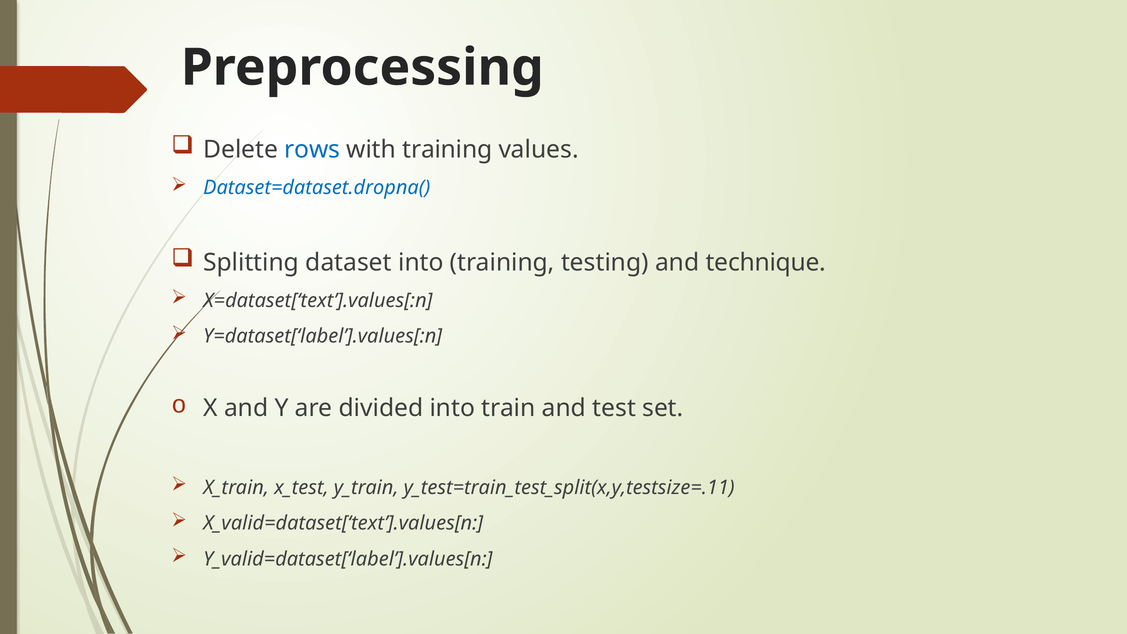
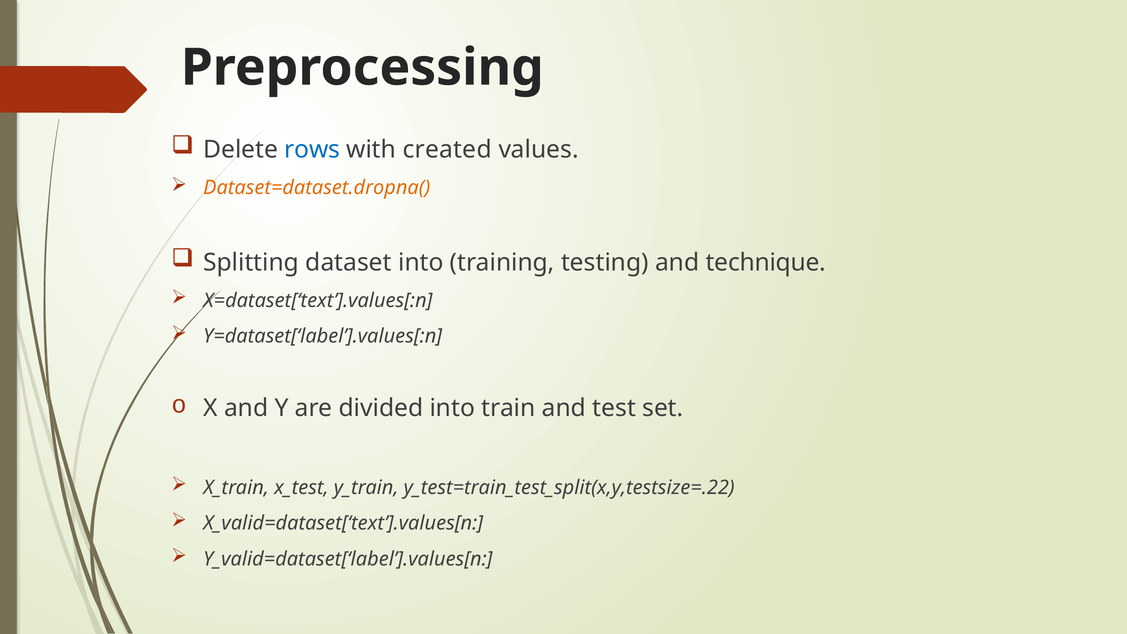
with training: training -> created
Dataset=dataset.dropna( colour: blue -> orange
y_test=train_test_split(x,y,testsize=.11: y_test=train_test_split(x,y,testsize=.11 -> y_test=train_test_split(x,y,testsize=.22
